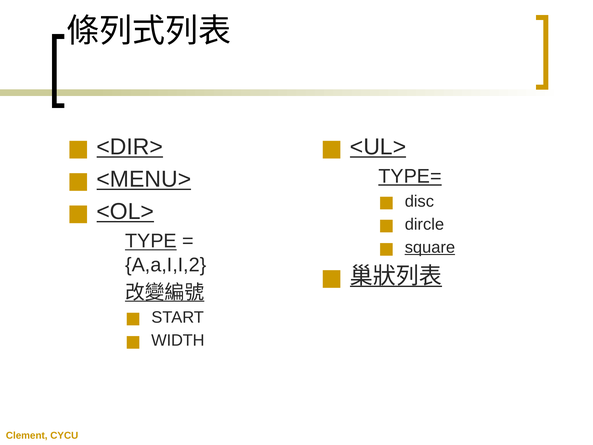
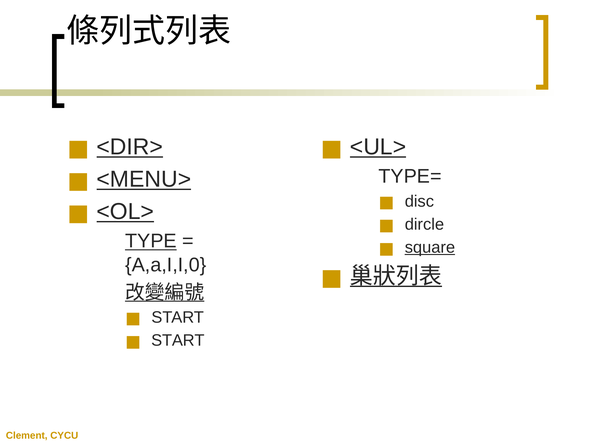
TYPE= underline: present -> none
A,a,I,I,2: A,a,I,I,2 -> A,a,I,I,0
WIDTH at (178, 340): WIDTH -> START
